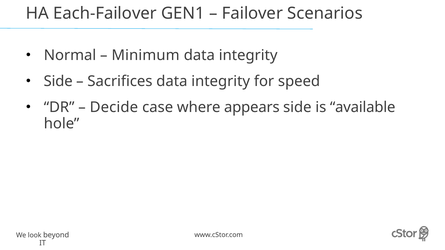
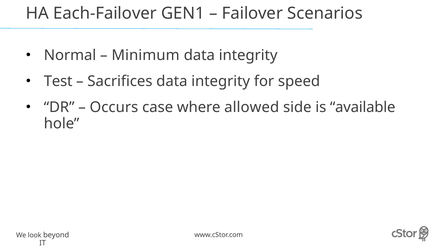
Side at (58, 81): Side -> Test
Decide: Decide -> Occurs
appears: appears -> allowed
